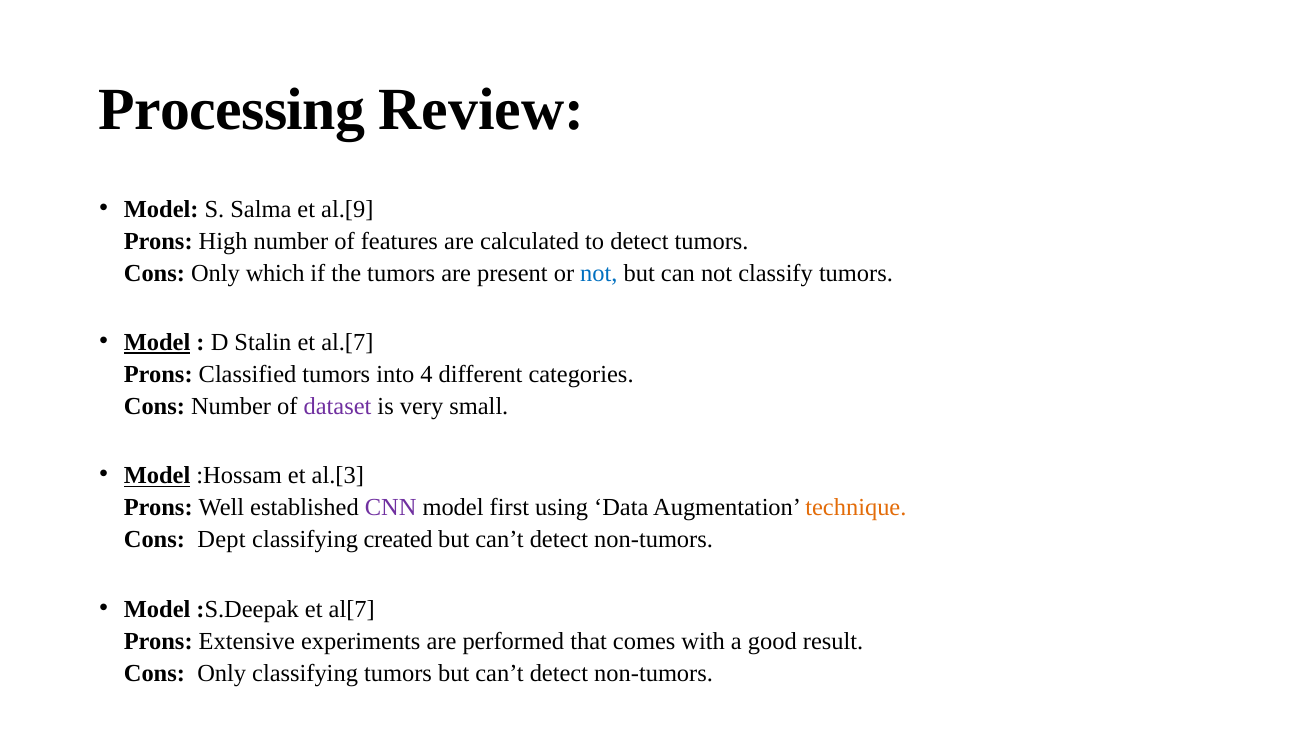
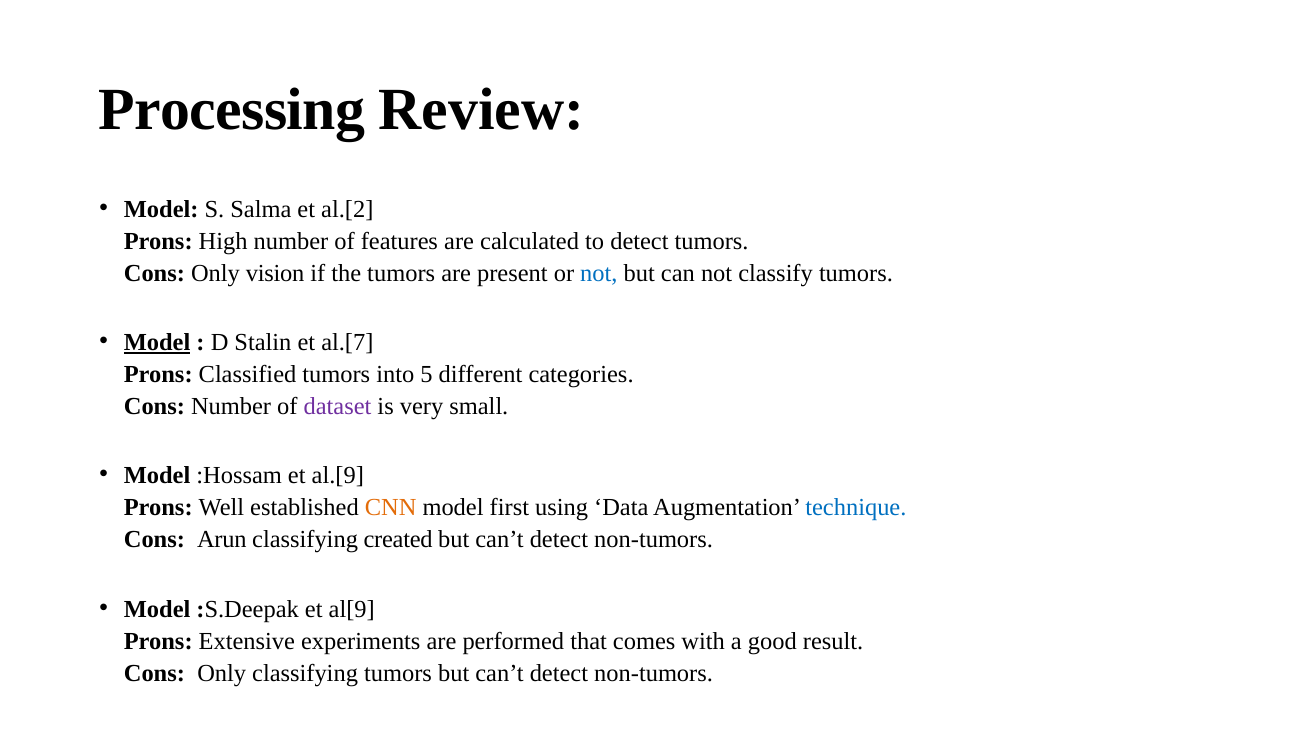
al.[9: al.[9 -> al.[2
which: which -> vision
4: 4 -> 5
Model at (157, 476) underline: present -> none
al.[3: al.[3 -> al.[9
CNN colour: purple -> orange
technique colour: orange -> blue
Dept: Dept -> Arun
al[7: al[7 -> al[9
